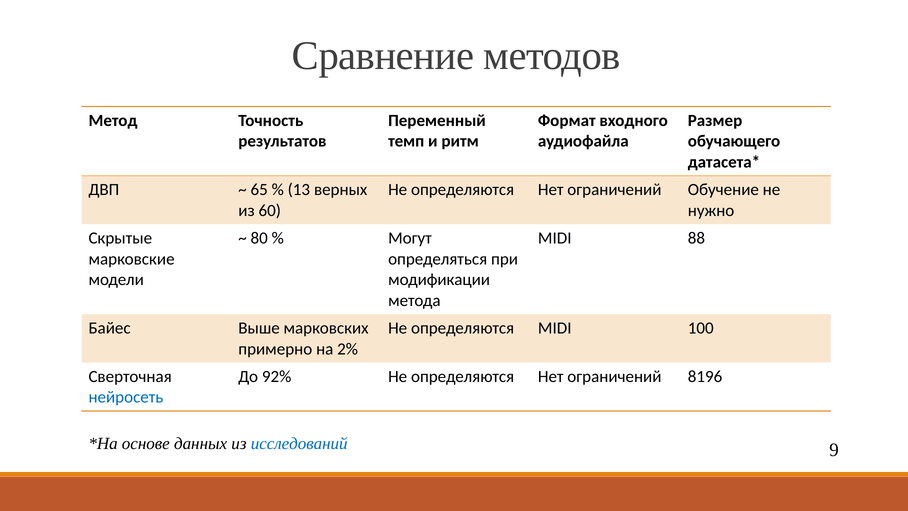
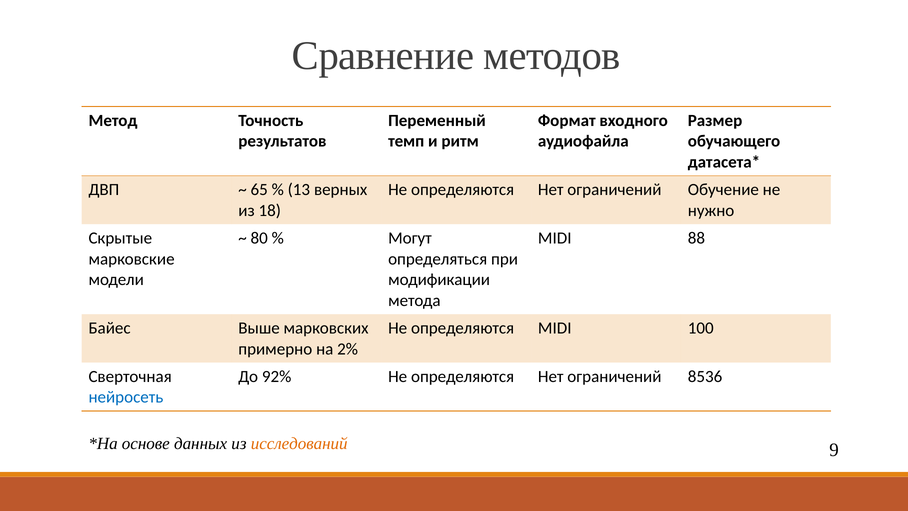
60: 60 -> 18
8196: 8196 -> 8536
исследований colour: blue -> orange
